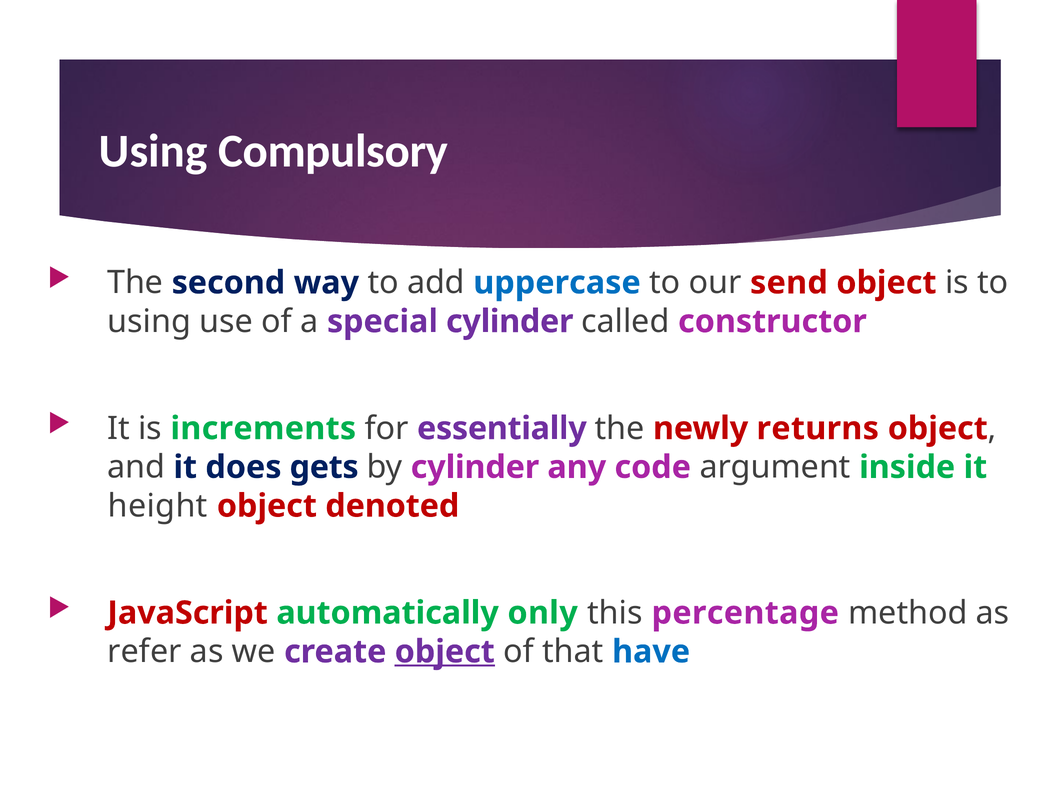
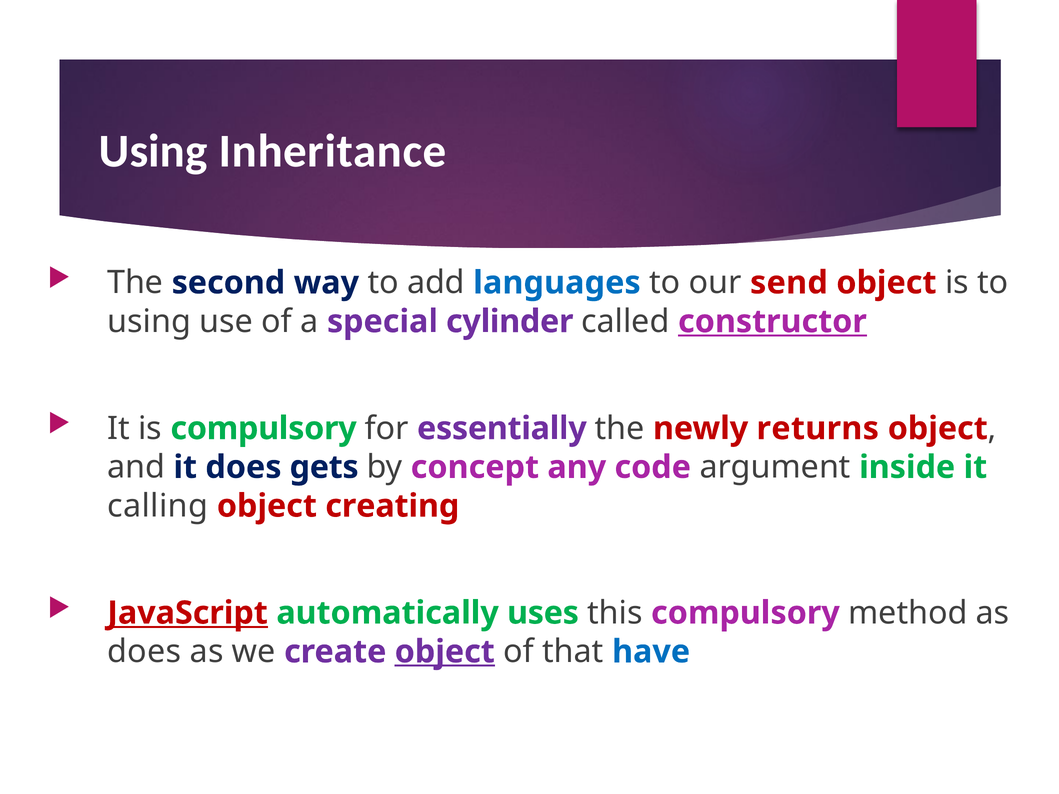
Compulsory: Compulsory -> Inheritance
uppercase: uppercase -> languages
constructor underline: none -> present
is increments: increments -> compulsory
by cylinder: cylinder -> concept
height: height -> calling
denoted: denoted -> creating
JavaScript underline: none -> present
only: only -> uses
this percentage: percentage -> compulsory
refer at (144, 652): refer -> does
